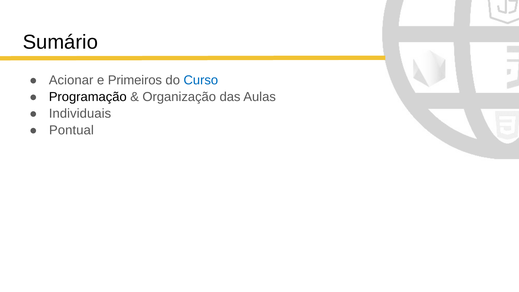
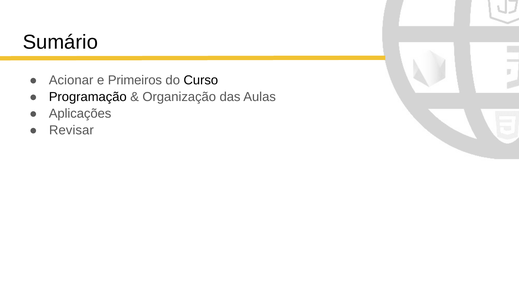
Curso colour: blue -> black
Individuais: Individuais -> Aplicações
Pontual: Pontual -> Revisar
